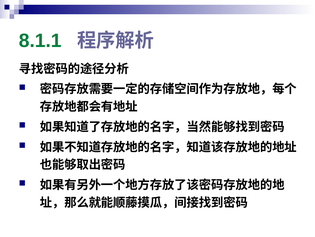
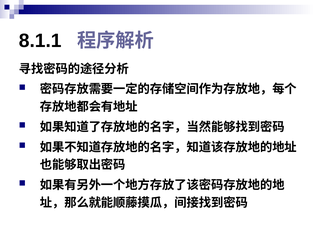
8.1.1 colour: green -> black
